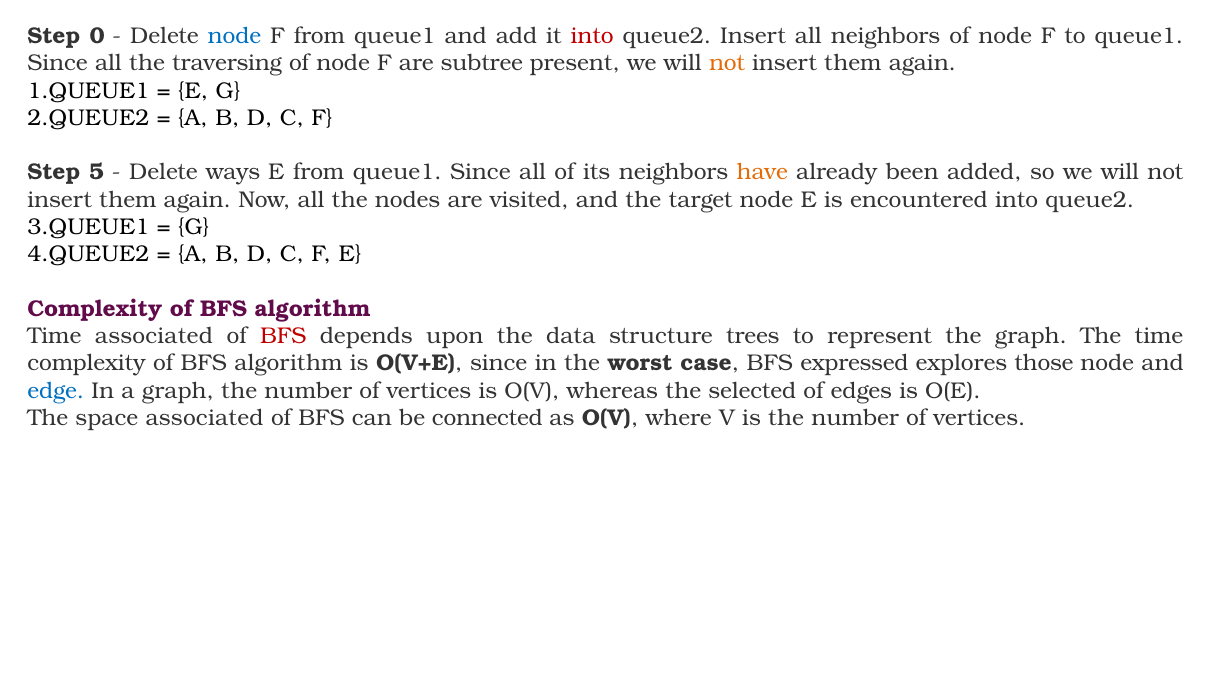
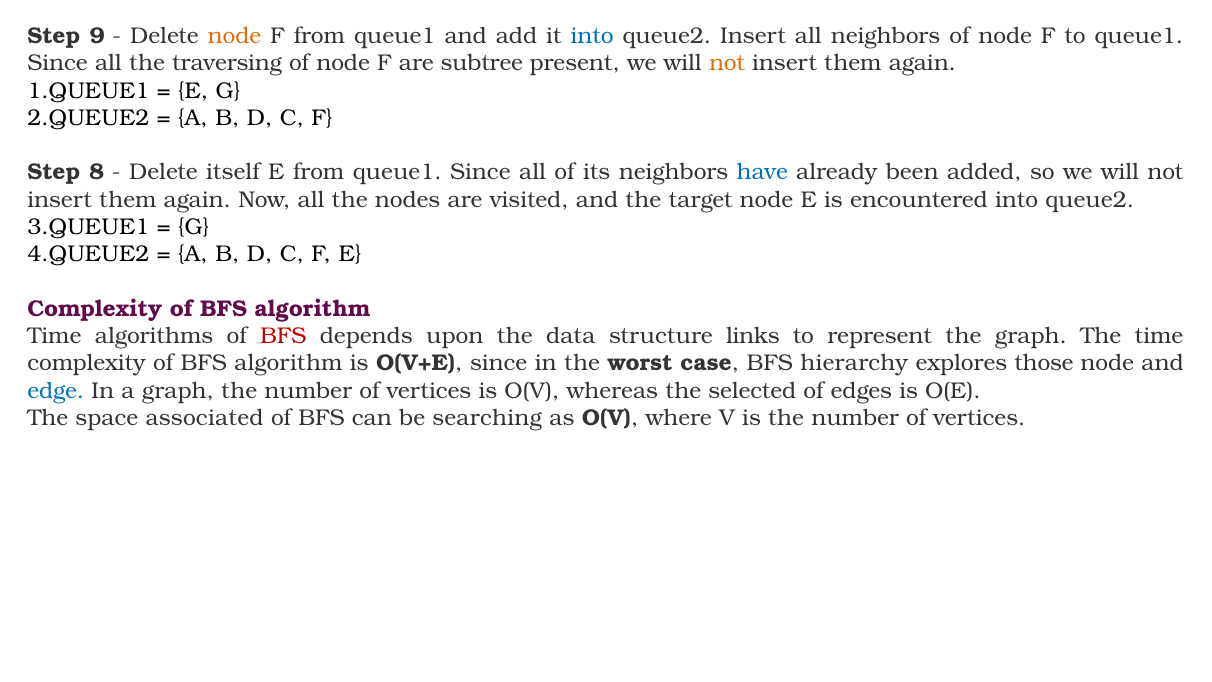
0: 0 -> 9
node at (234, 36) colour: blue -> orange
into at (592, 36) colour: red -> blue
5: 5 -> 8
ways: ways -> itself
have colour: orange -> blue
Time associated: associated -> algorithms
trees: trees -> links
expressed: expressed -> hierarchy
connected: connected -> searching
